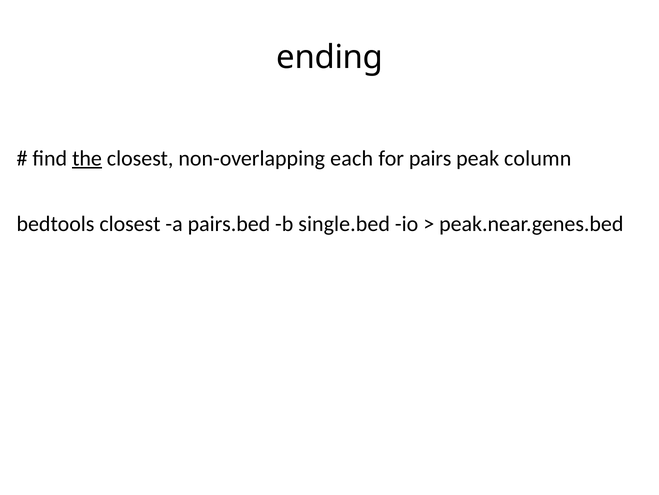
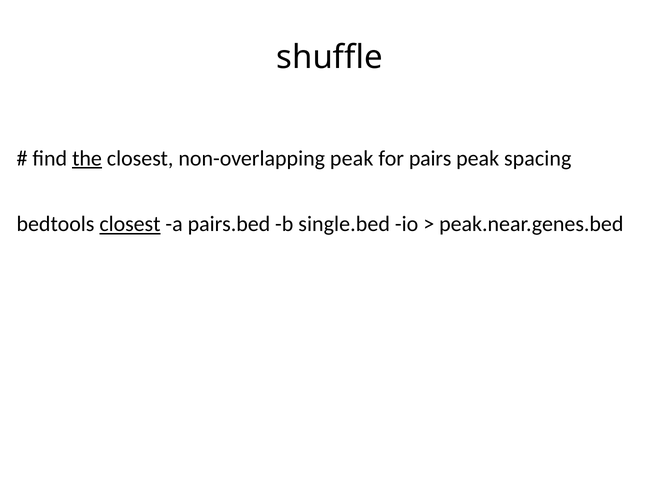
ending: ending -> shuffle
non-overlapping each: each -> peak
column: column -> spacing
closest at (130, 224) underline: none -> present
